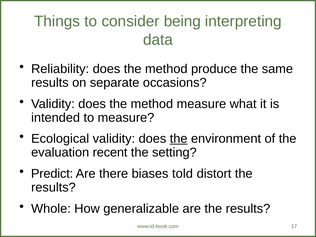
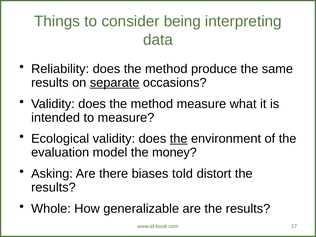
separate underline: none -> present
recent: recent -> model
setting: setting -> money
Predict: Predict -> Asking
